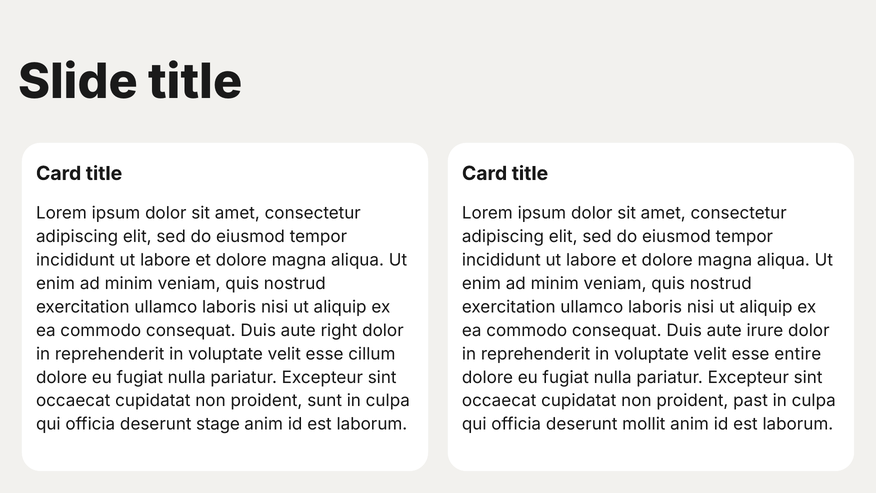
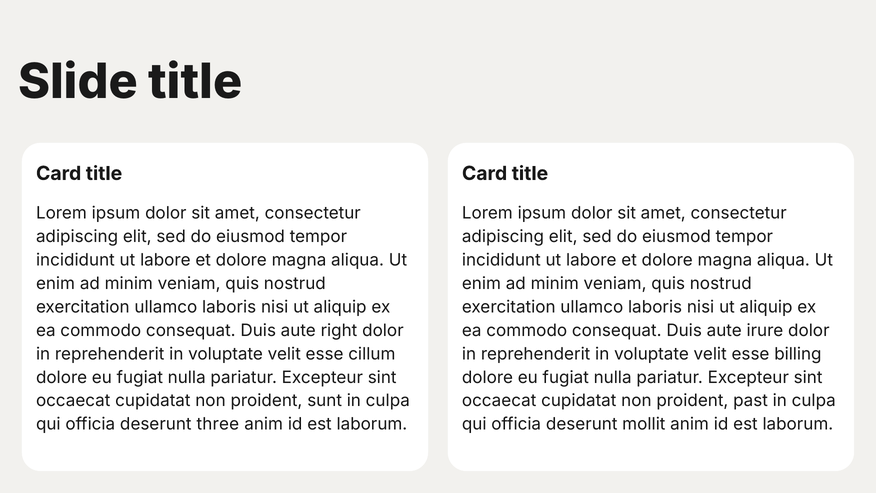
entire: entire -> billing
stage: stage -> three
